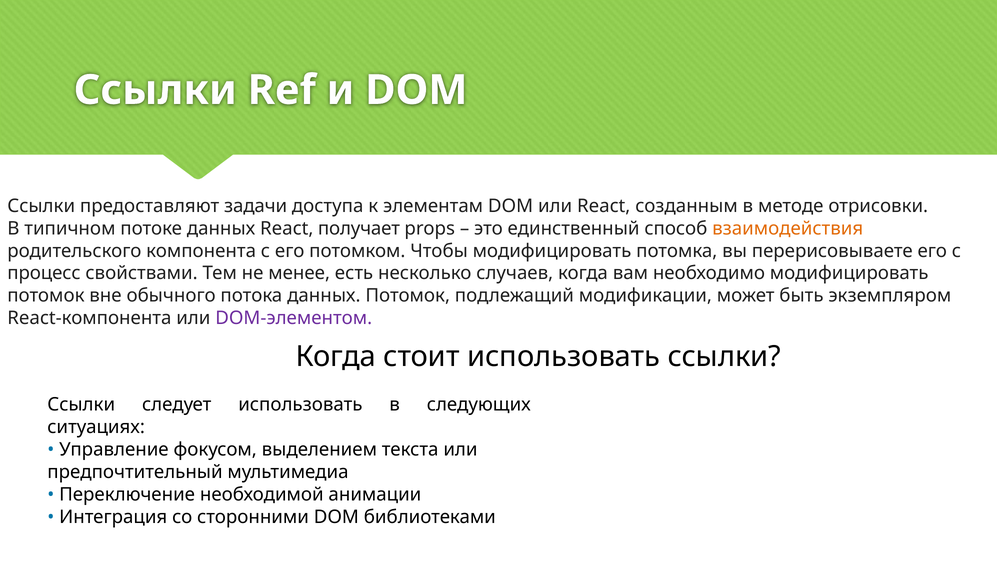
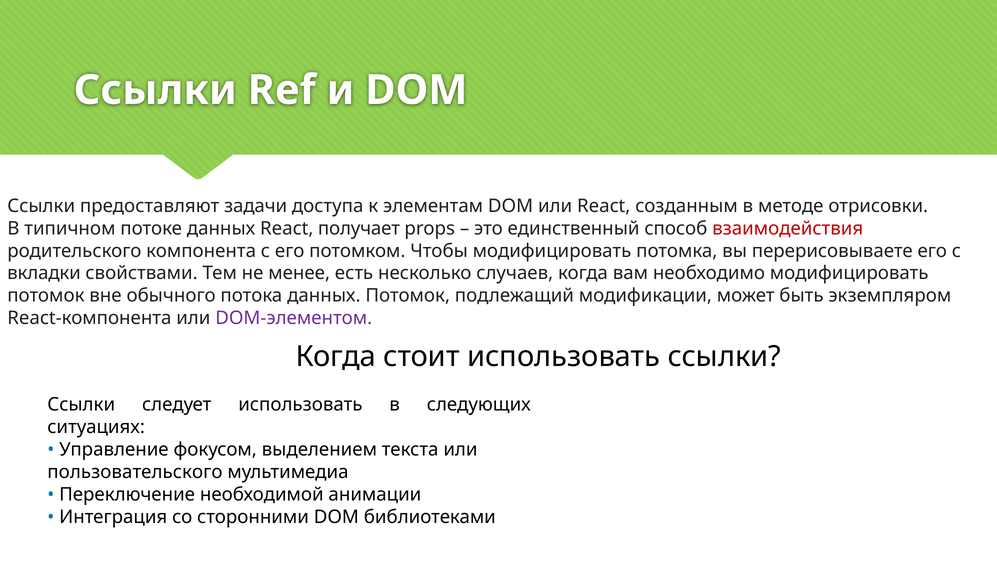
взаимодействия colour: orange -> red
процесс: процесс -> вкладки
предпочтительный: предпочтительный -> пользовательского
